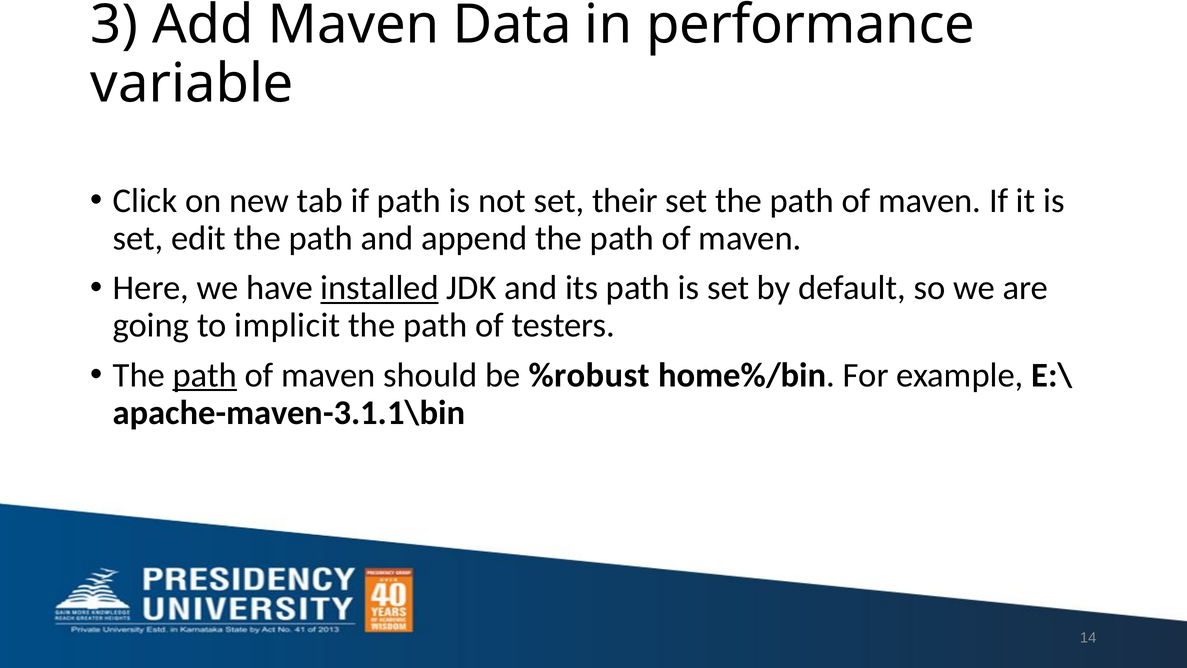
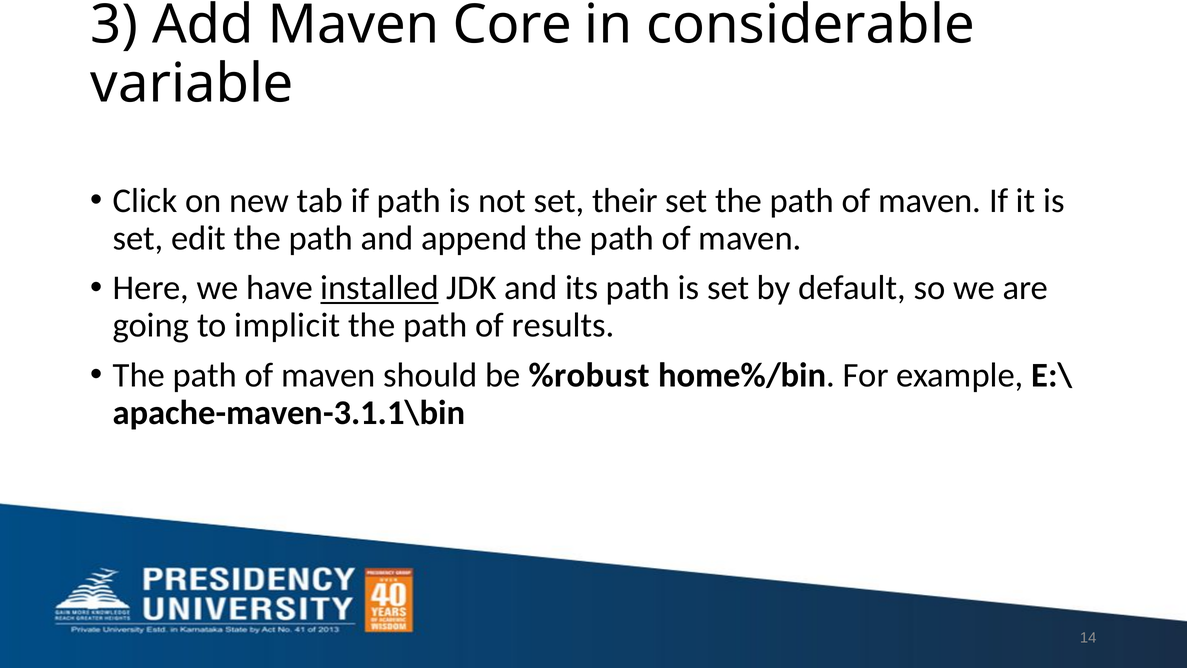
Data: Data -> Core
performance: performance -> considerable
testers: testers -> results
path at (205, 375) underline: present -> none
